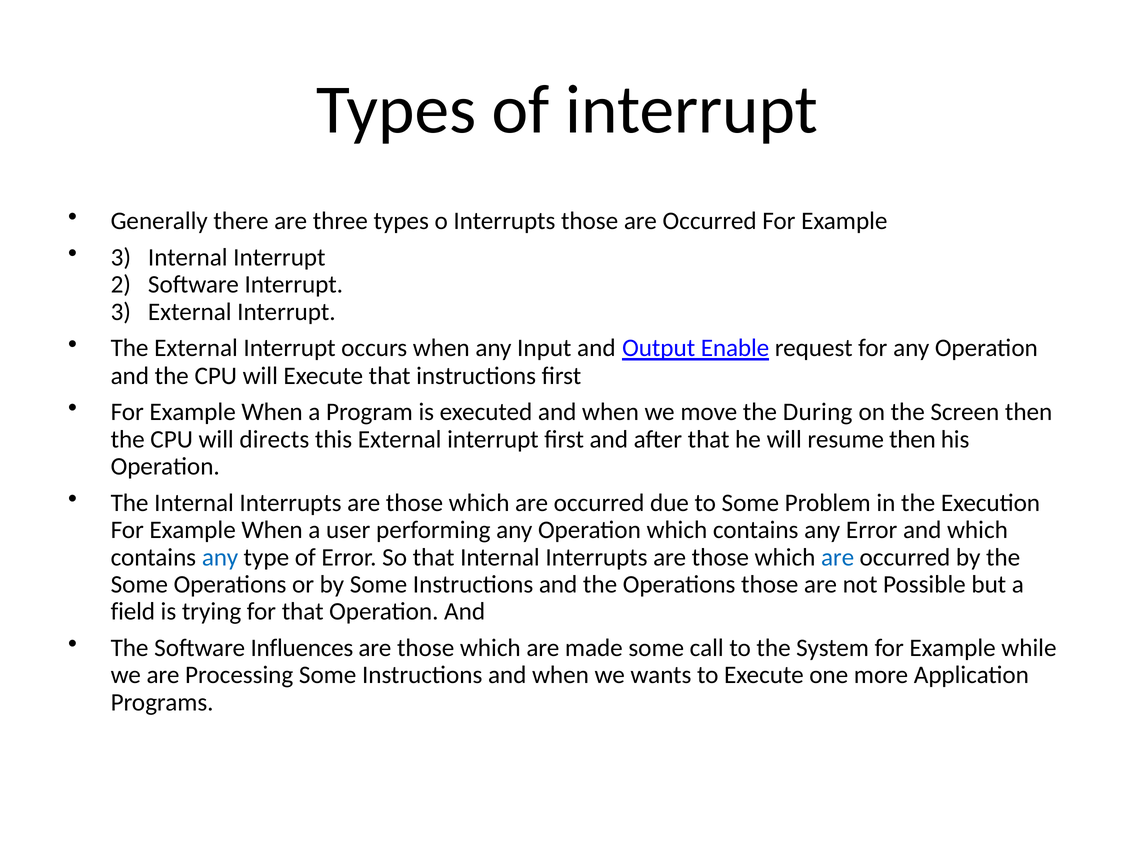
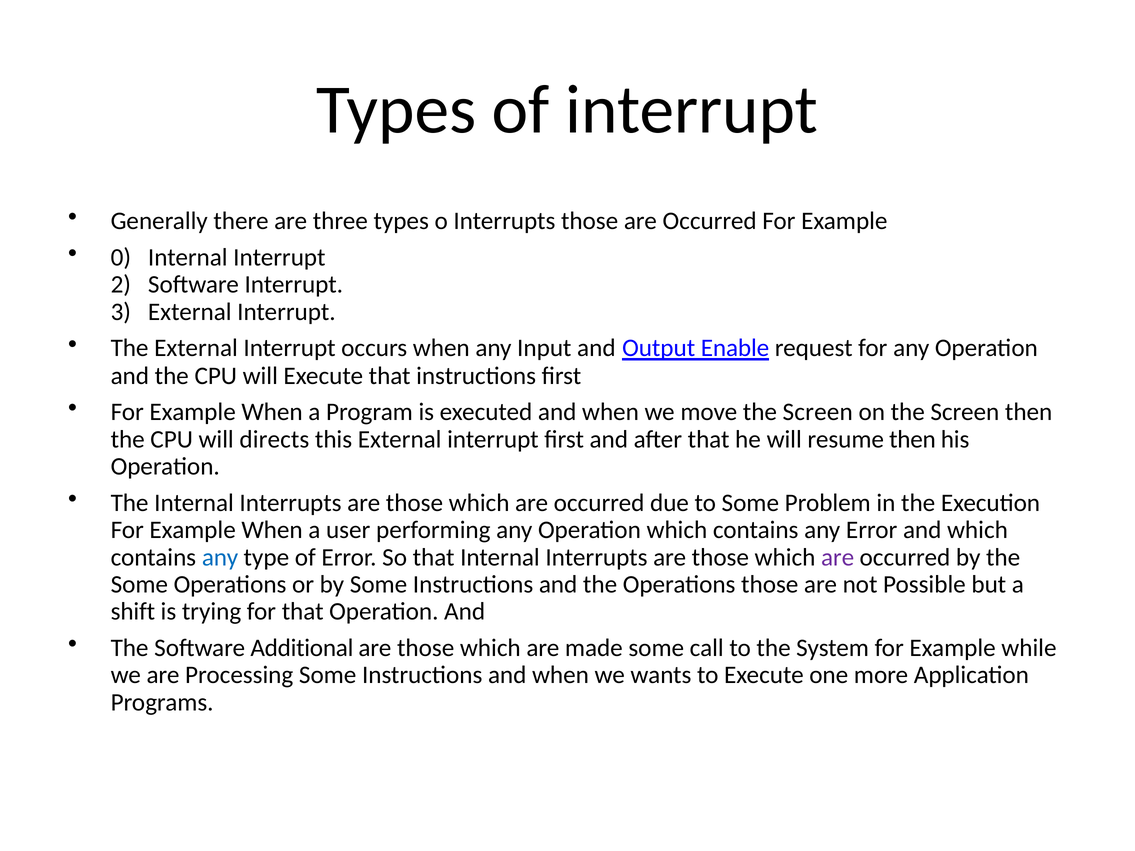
3 at (121, 257): 3 -> 0
move the During: During -> Screen
are at (838, 557) colour: blue -> purple
field: field -> shift
Influences: Influences -> Additional
